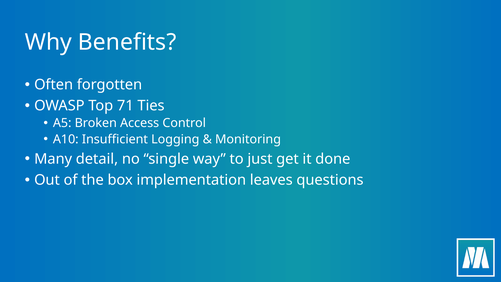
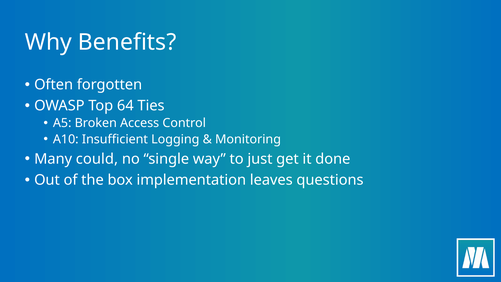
71: 71 -> 64
detail: detail -> could
